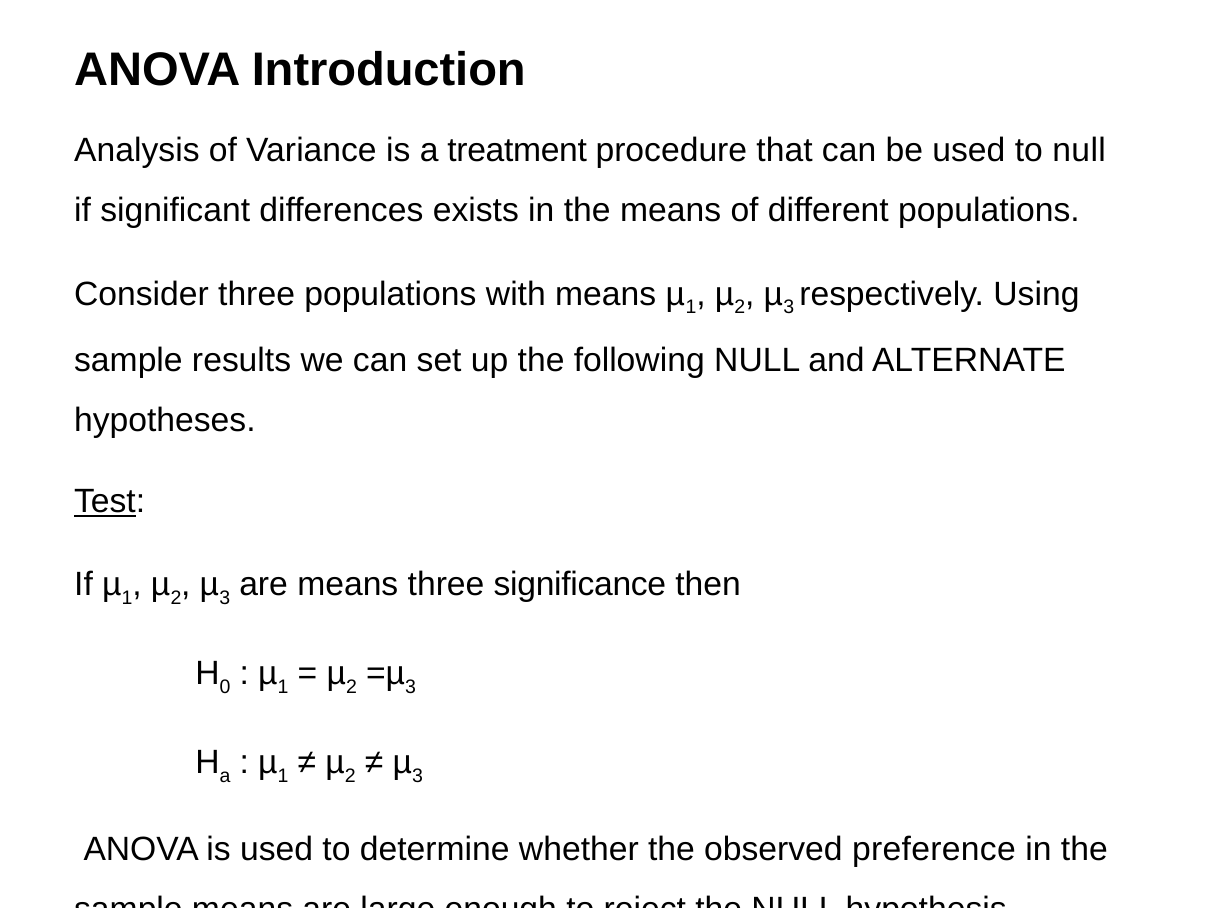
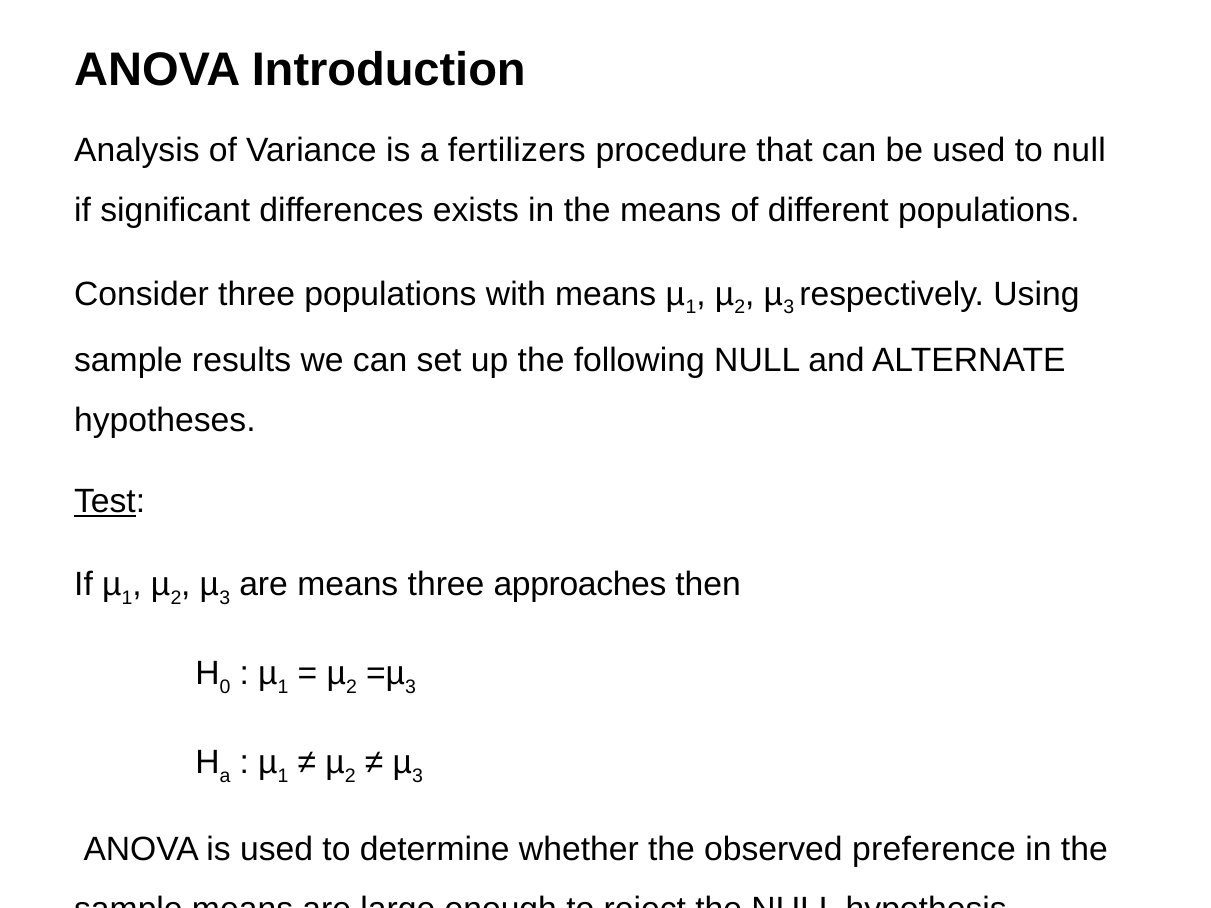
treatment: treatment -> fertilizers
significance: significance -> approaches
